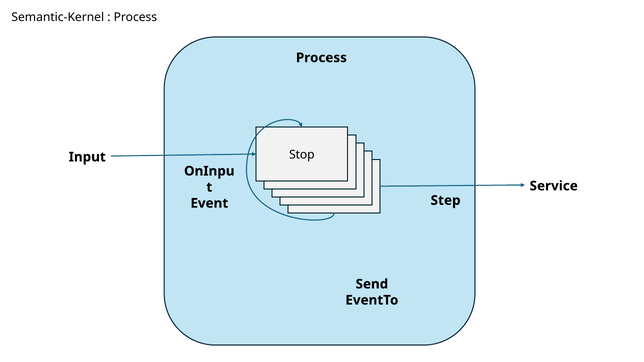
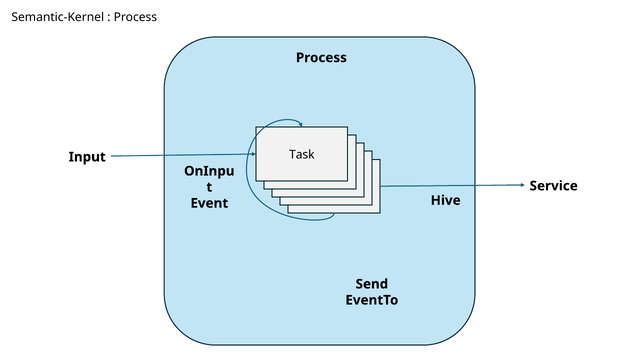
Stop: Stop -> Task
Step: Step -> Hive
